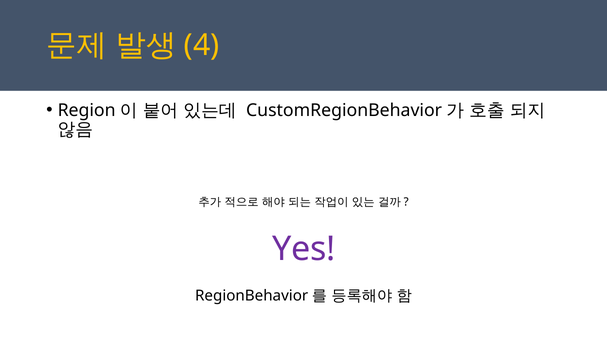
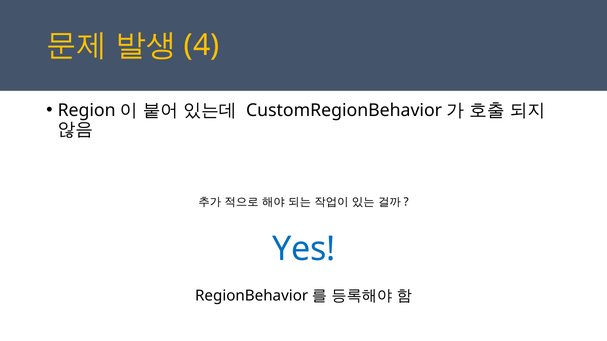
Yes colour: purple -> blue
